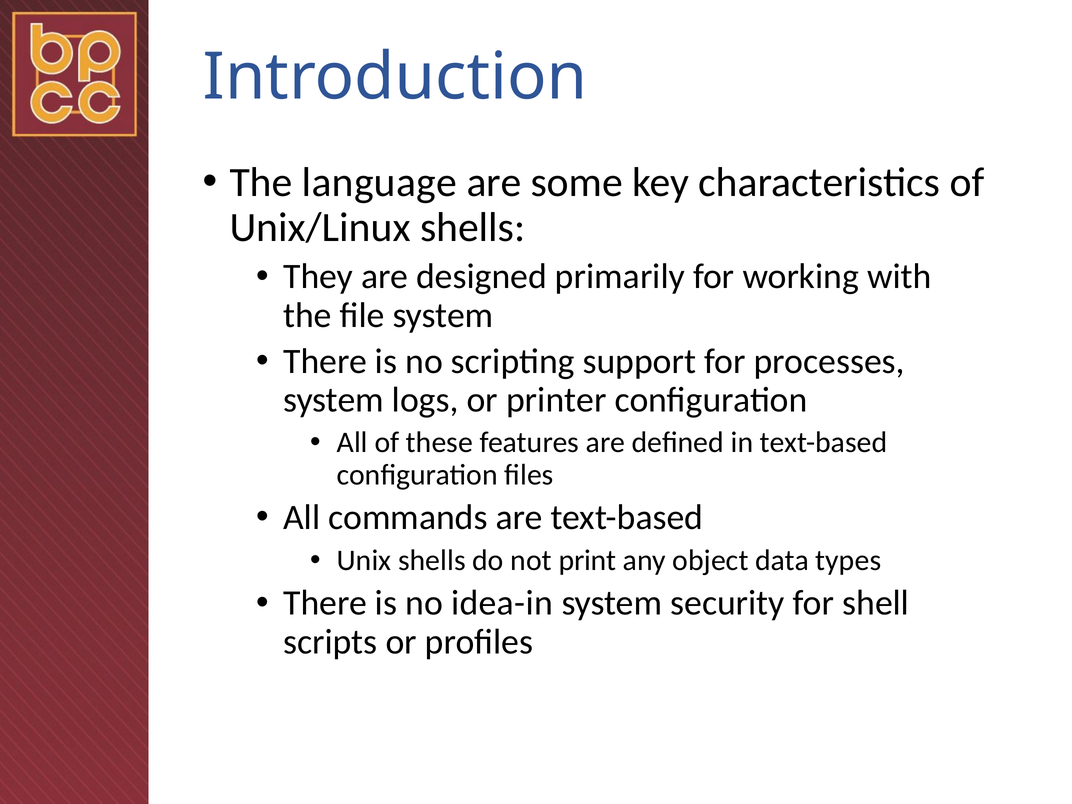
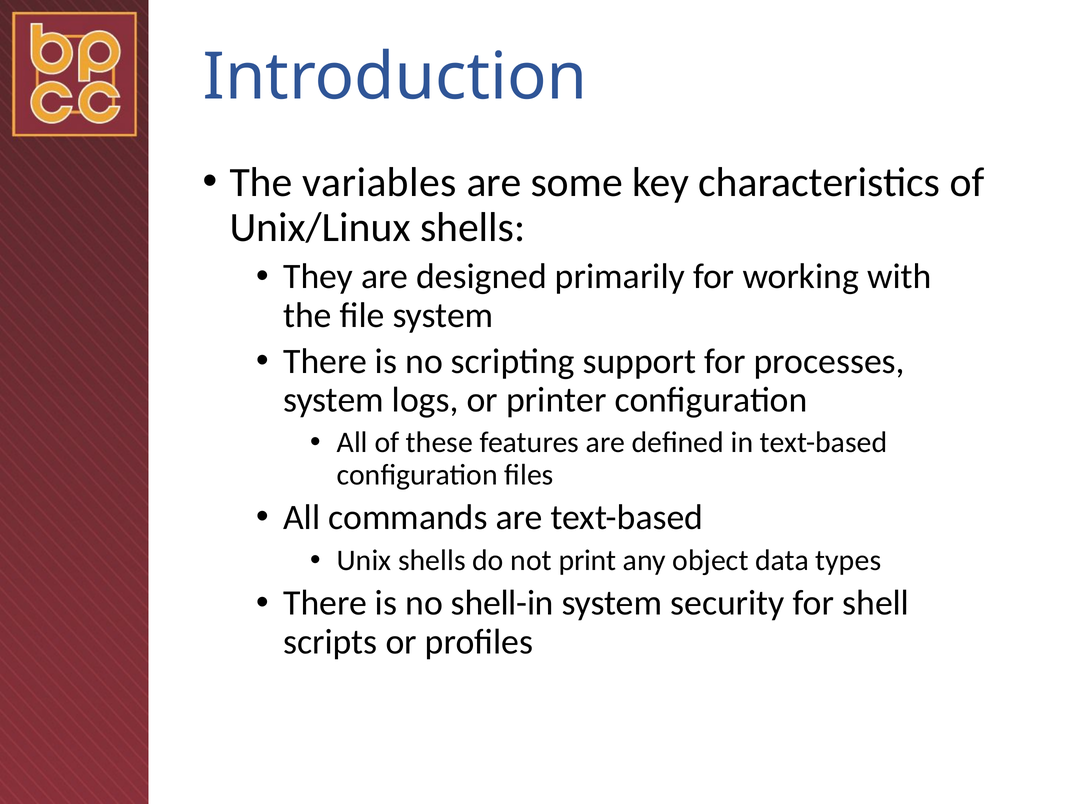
language: language -> variables
idea-in: idea-in -> shell-in
